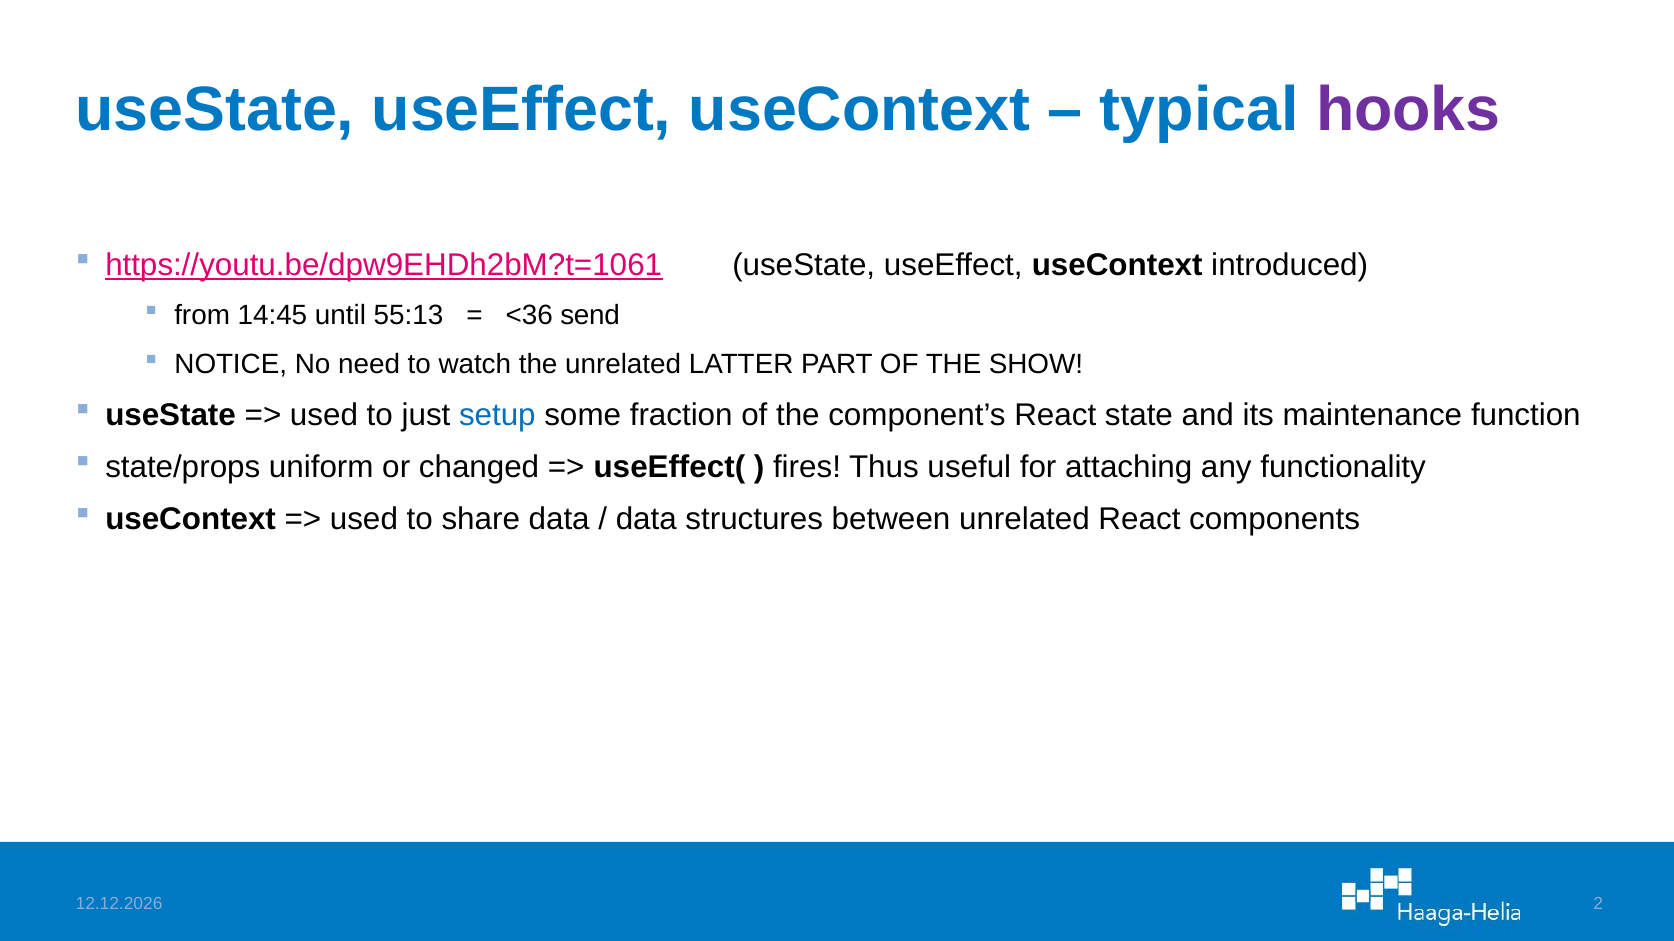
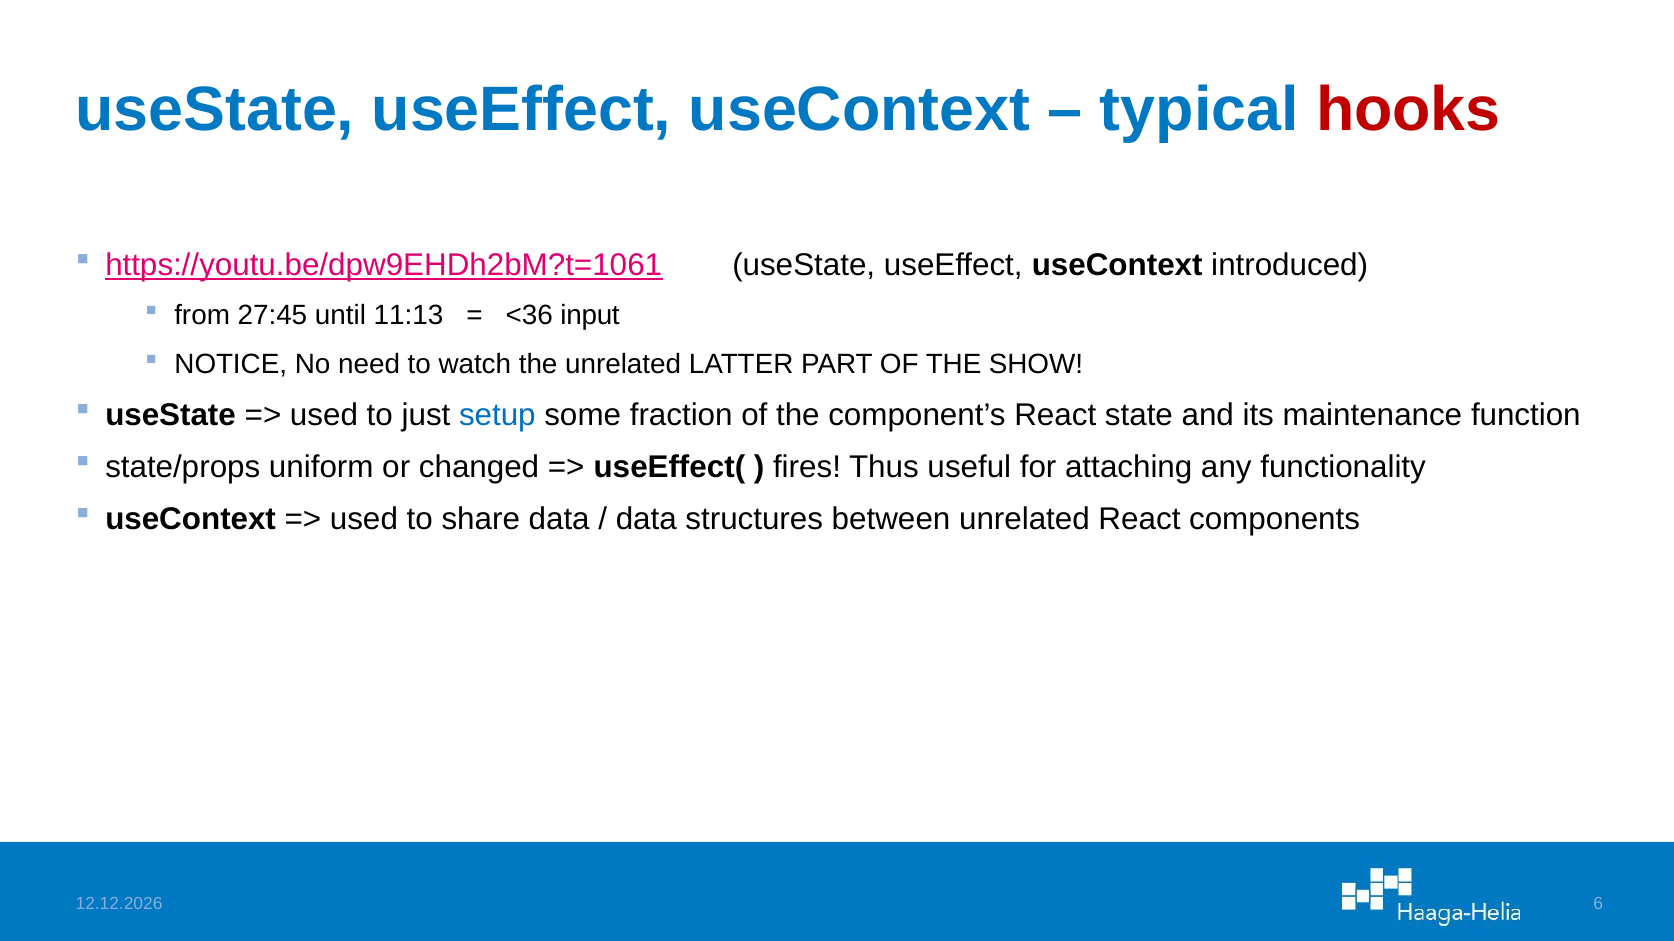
hooks colour: purple -> red
14:45: 14:45 -> 27:45
55:13: 55:13 -> 11:13
send: send -> input
2: 2 -> 6
